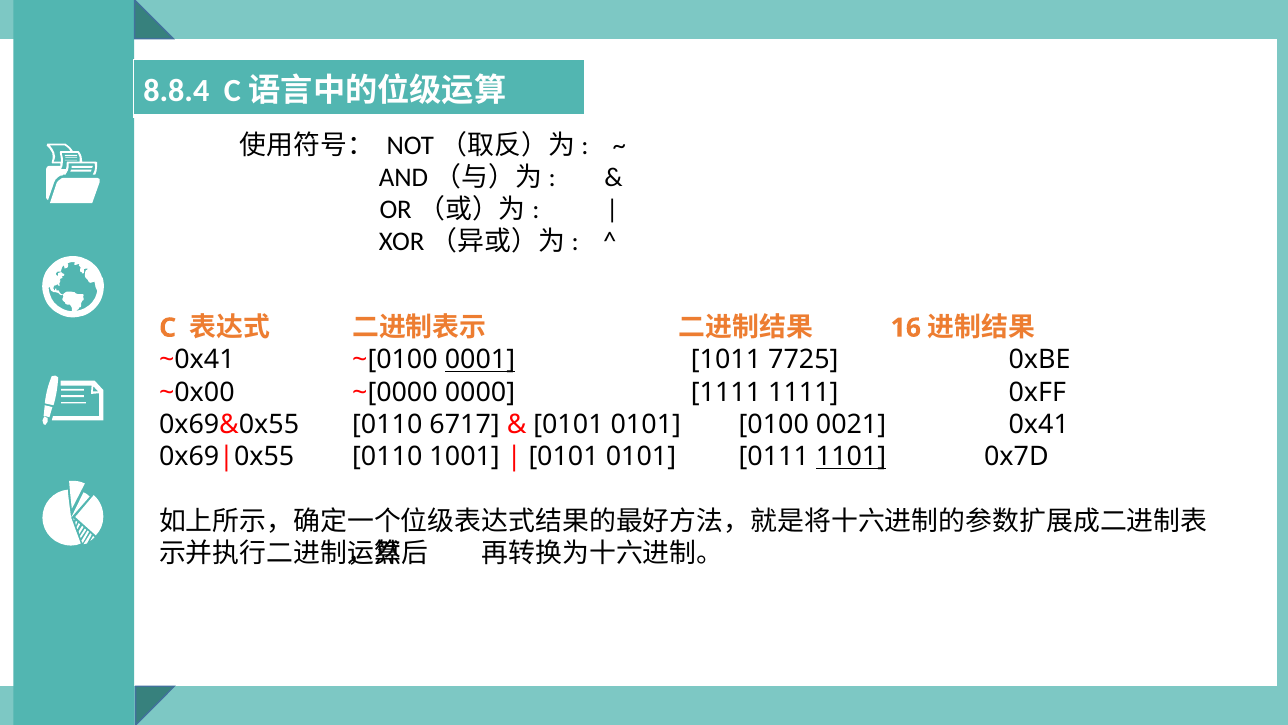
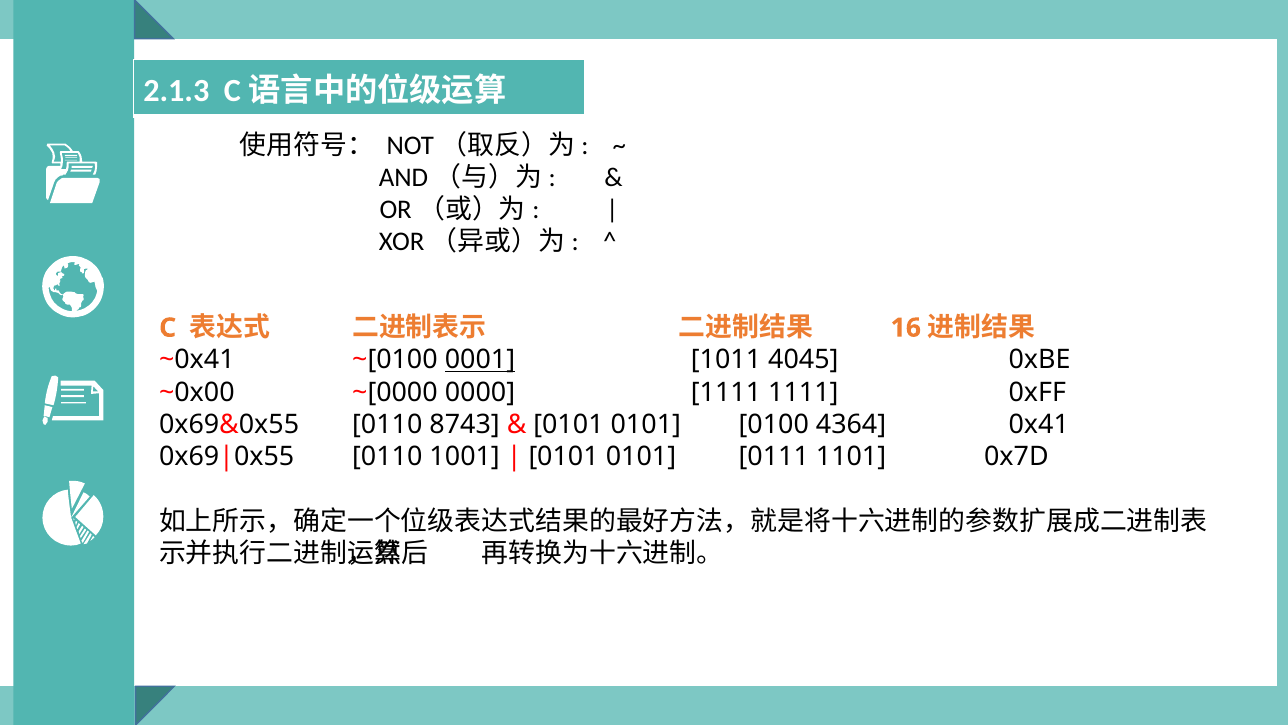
8.8.4: 8.8.4 -> 2.1.3
7725: 7725 -> 4045
6717: 6717 -> 8743
0021: 0021 -> 4364
1101 underline: present -> none
